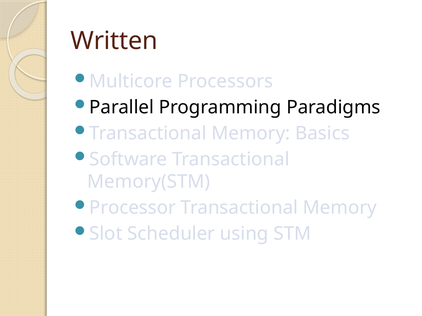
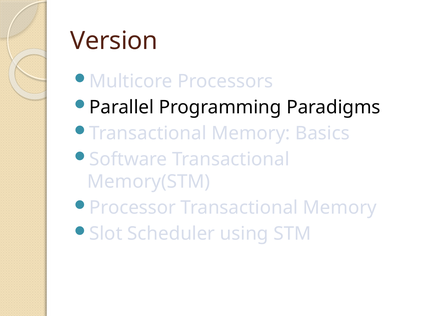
Written: Written -> Version
